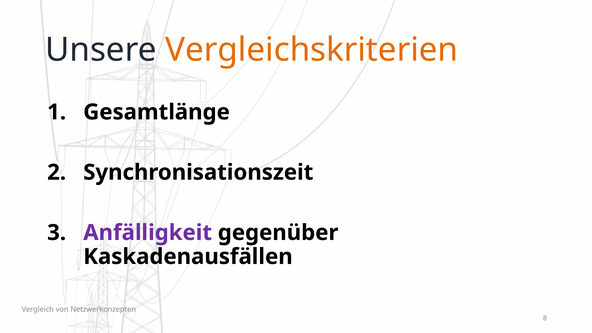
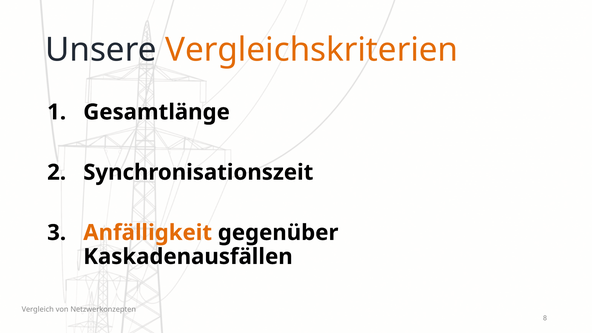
Anfälligkeit colour: purple -> orange
